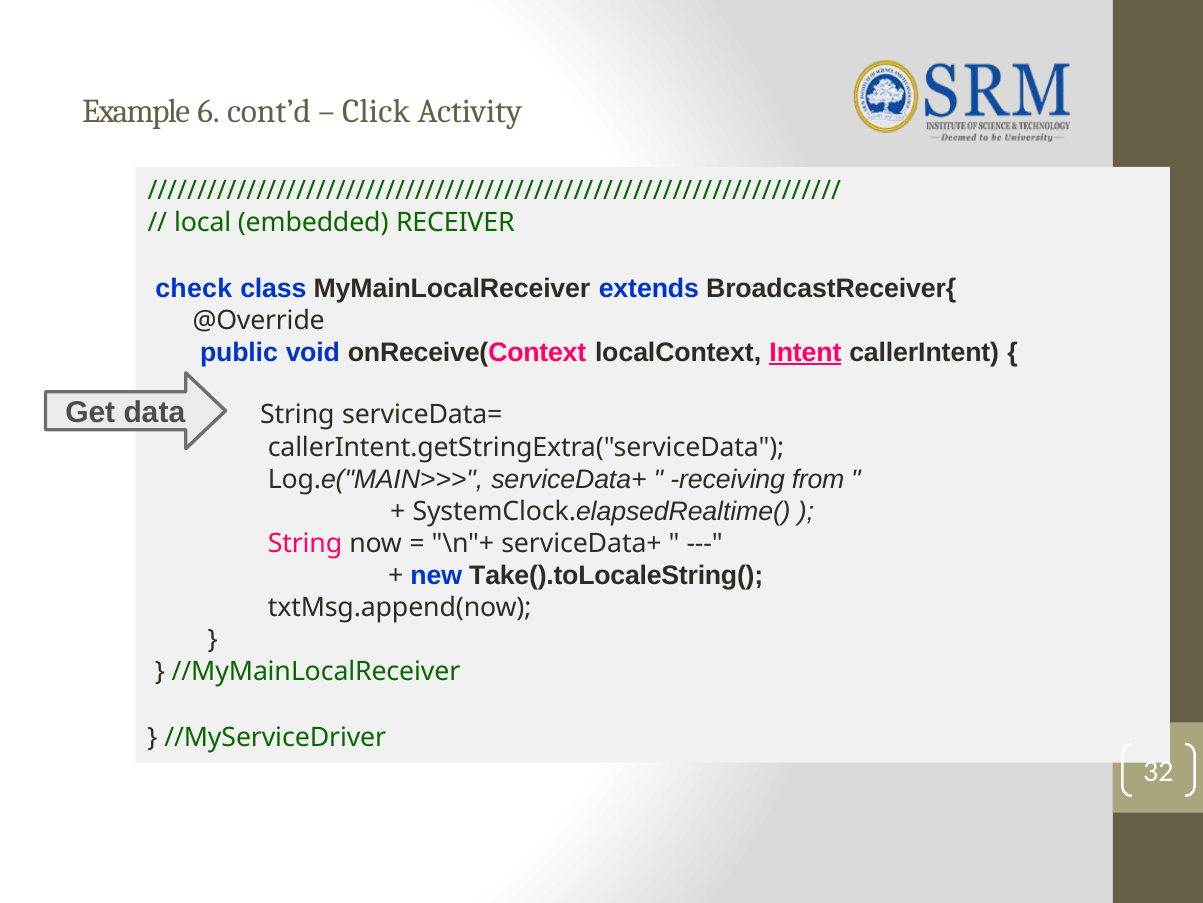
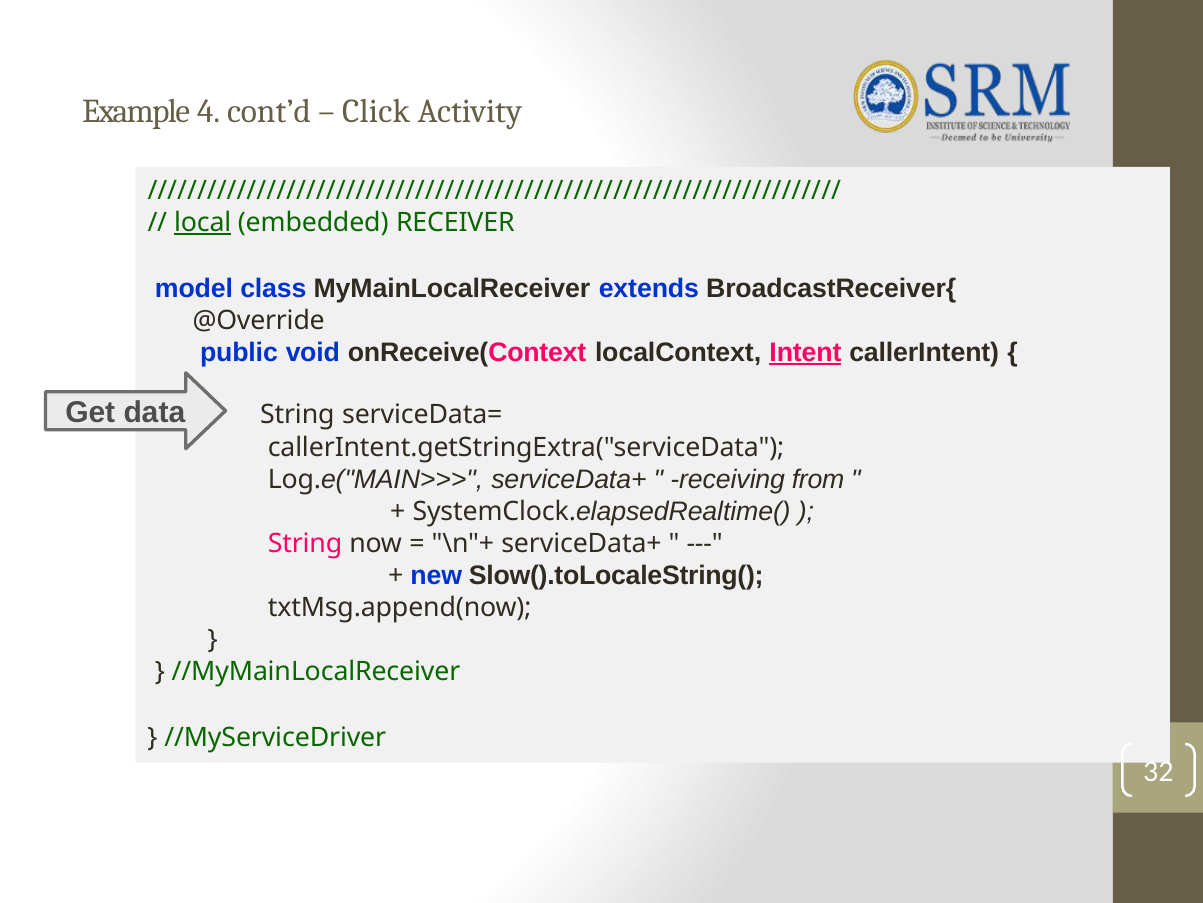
6: 6 -> 4
local underline: none -> present
check: check -> model
Take().toLocaleString(: Take().toLocaleString( -> Slow().toLocaleString(
